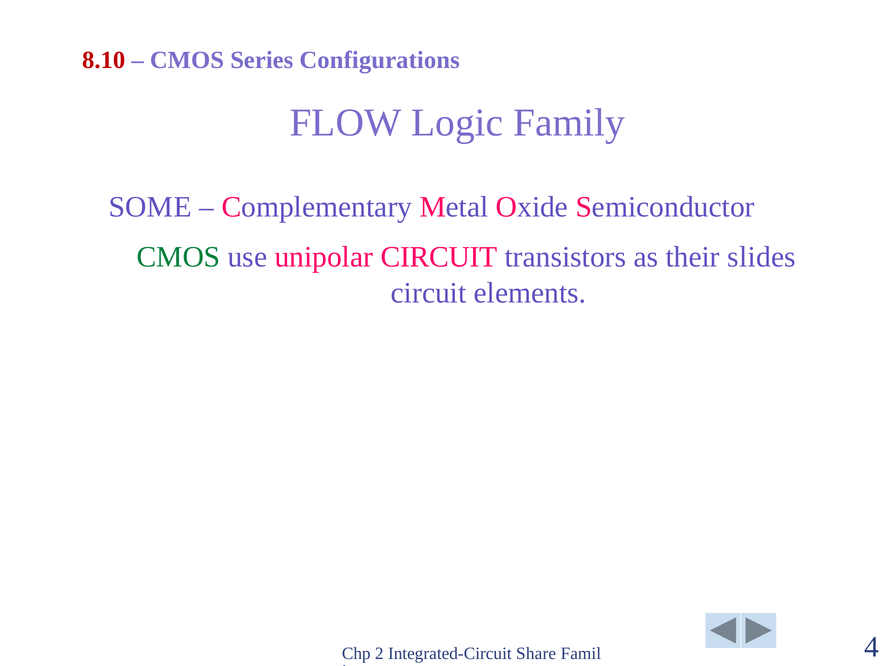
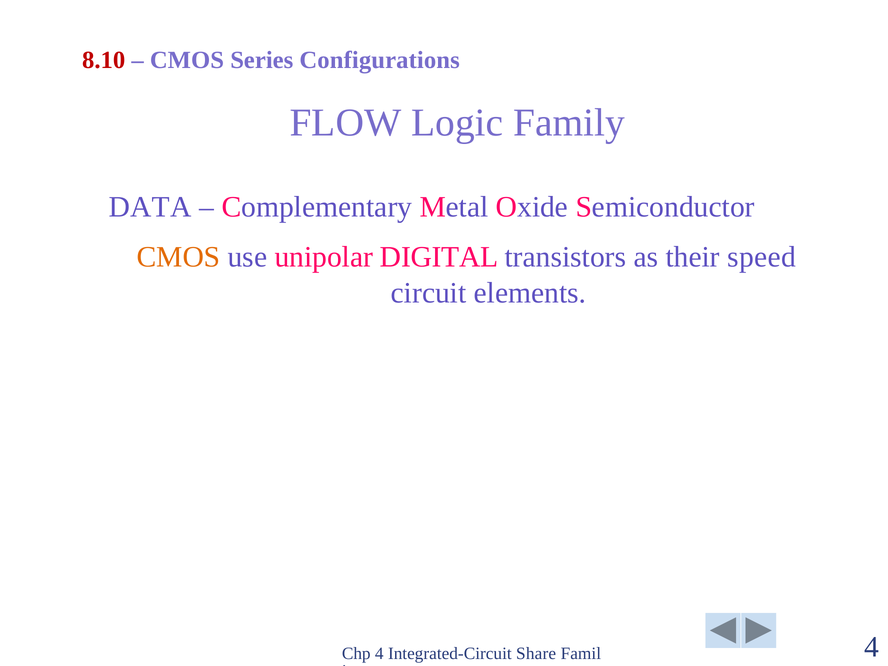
SOME: SOME -> DATA
CMOS at (178, 257) colour: green -> orange
unipolar CIRCUIT: CIRCUIT -> DIGITAL
slides: slides -> speed
Chp 2: 2 -> 4
